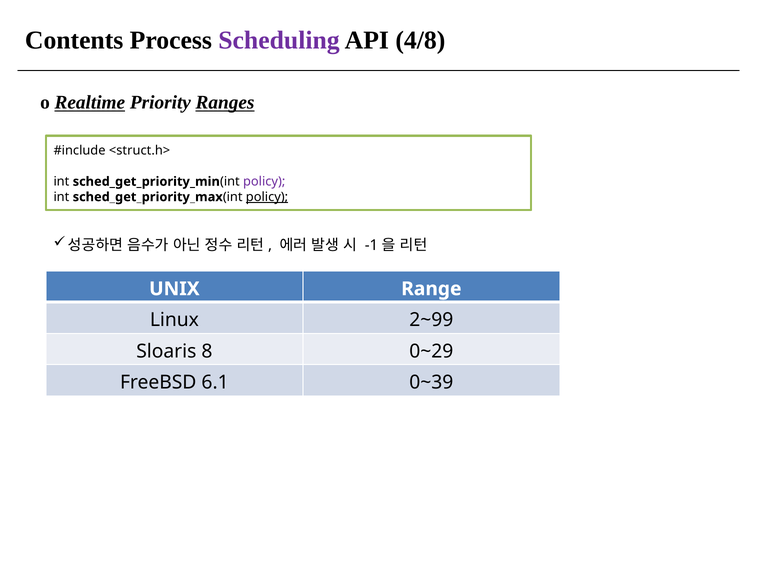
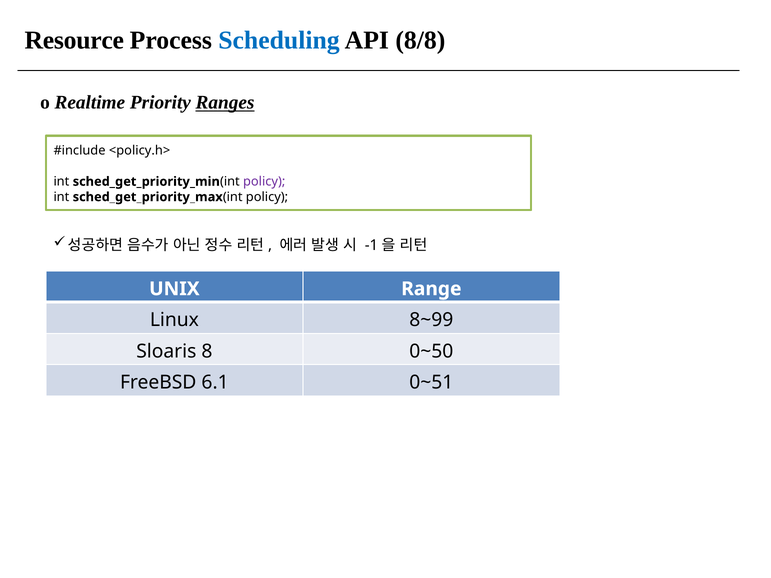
Contents: Contents -> Resource
Scheduling colour: purple -> blue
4/8: 4/8 -> 8/8
Realtime underline: present -> none
<struct.h>: <struct.h> -> <policy.h>
policy at (267, 197) underline: present -> none
2~99: 2~99 -> 8~99
0~29: 0~29 -> 0~50
0~39: 0~39 -> 0~51
